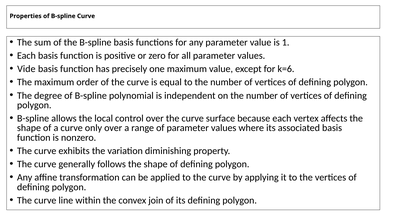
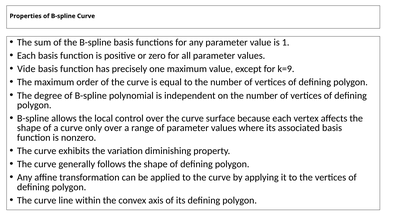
k=6: k=6 -> k=9
join: join -> axis
